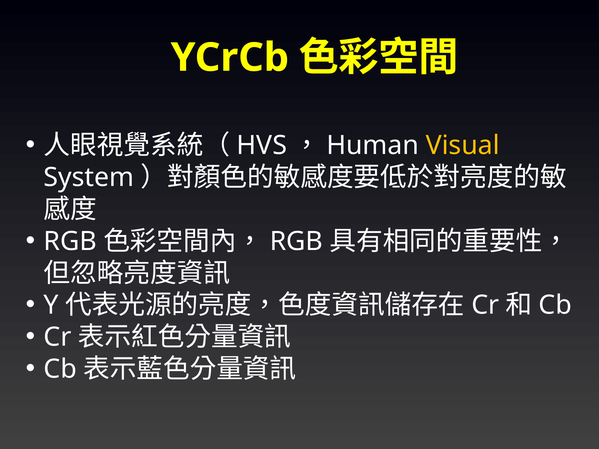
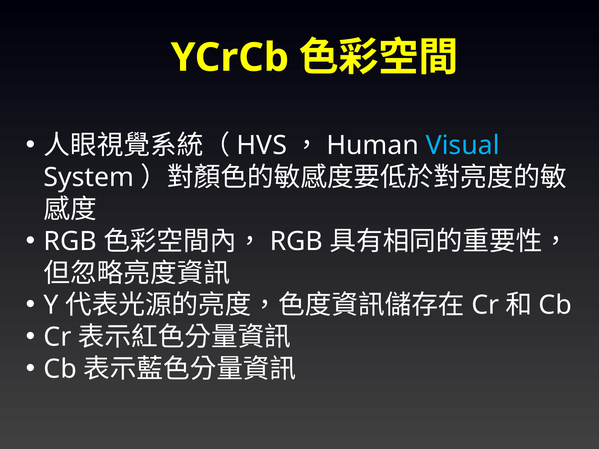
Visual colour: yellow -> light blue
